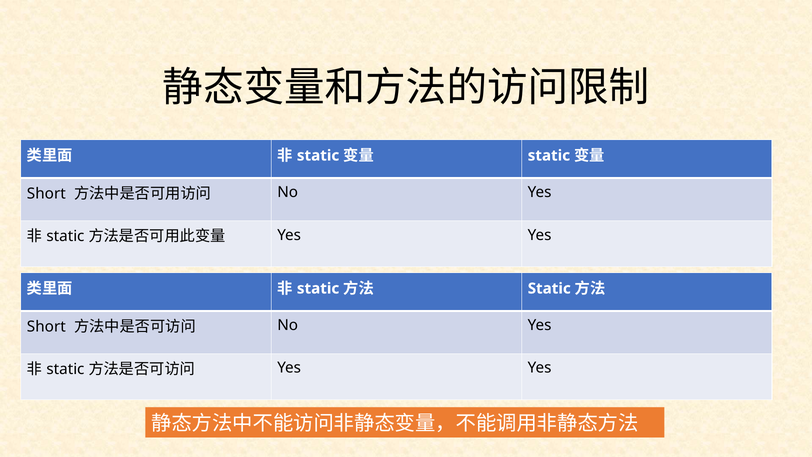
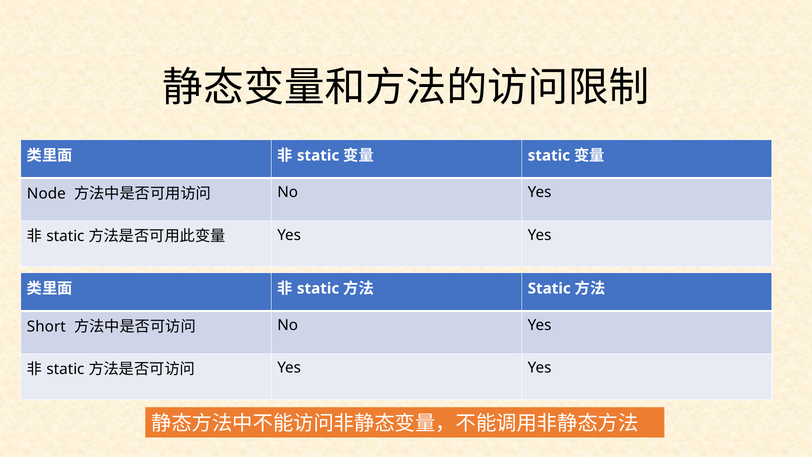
Short at (46, 194): Short -> Node
